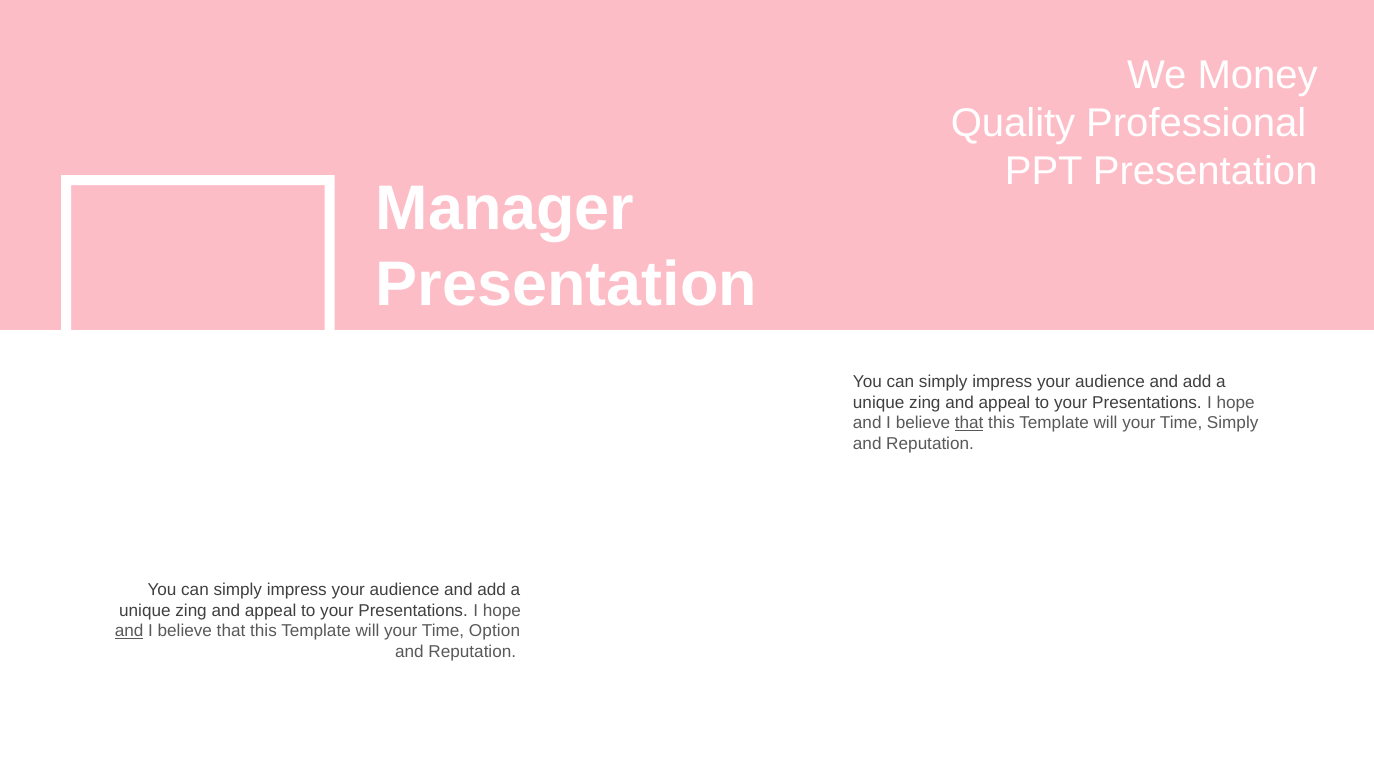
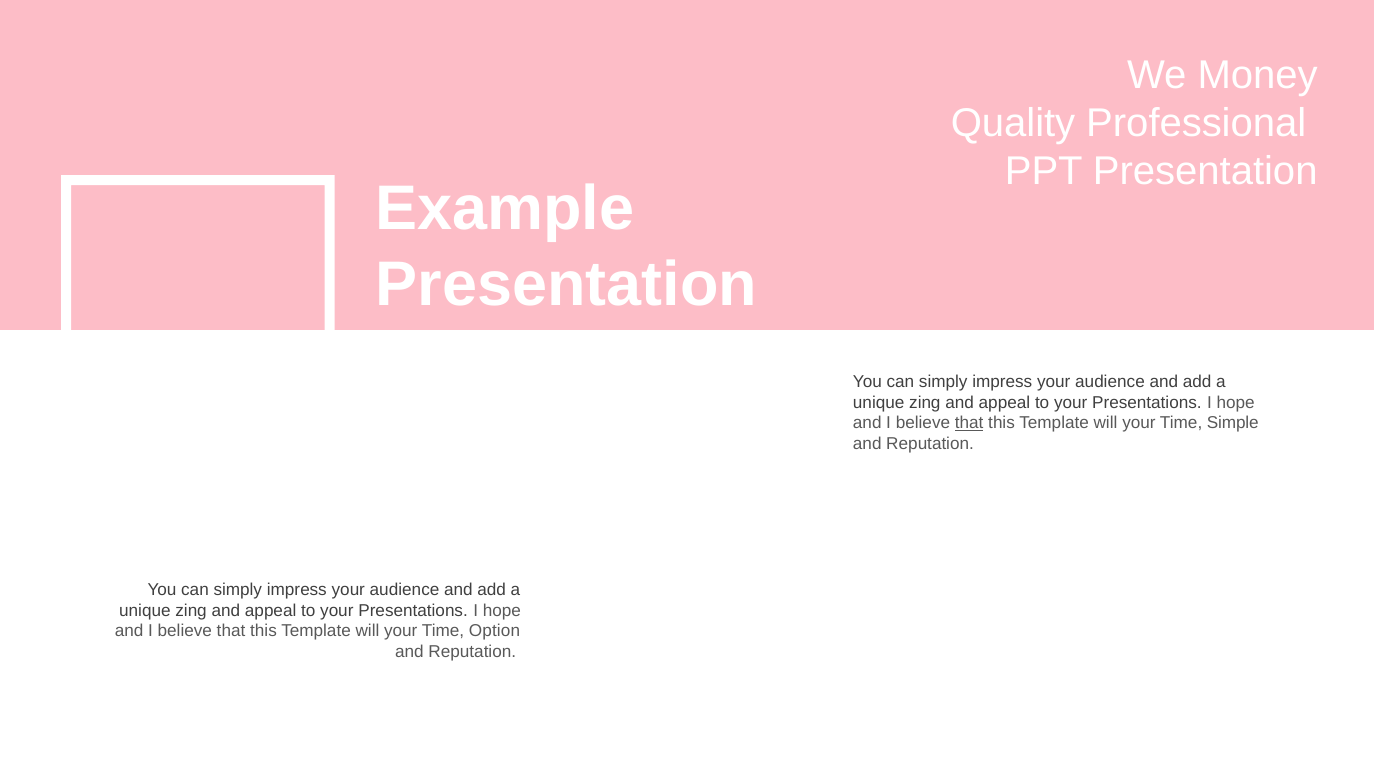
Manager: Manager -> Example
Time Simply: Simply -> Simple
and at (129, 631) underline: present -> none
